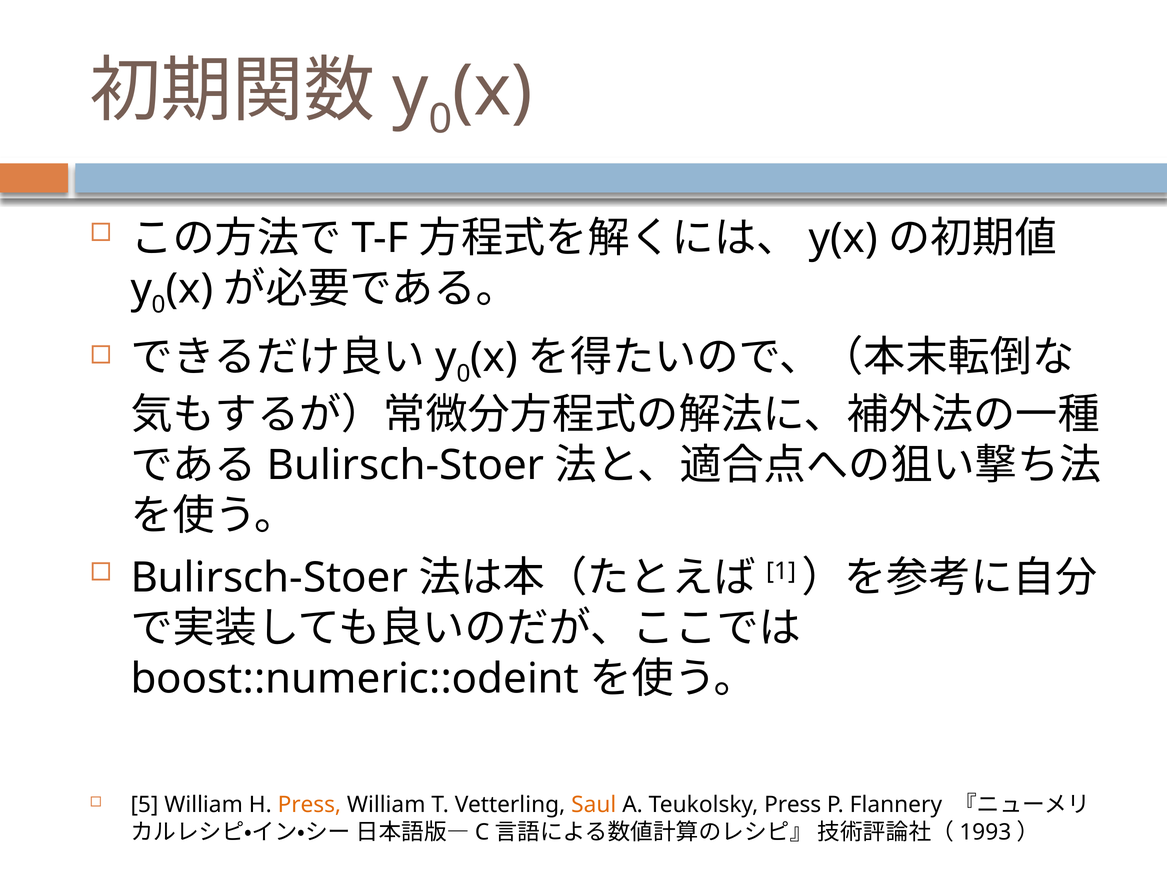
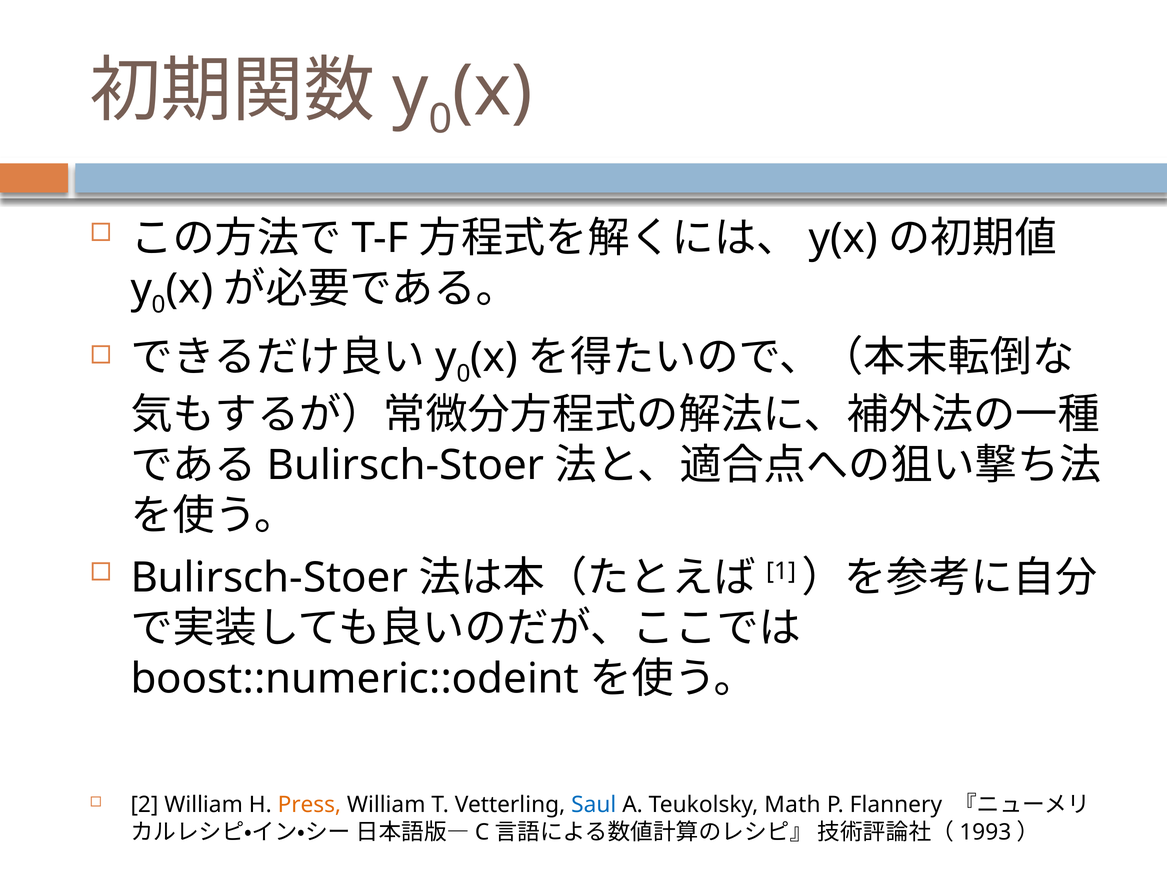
5: 5 -> 2
Saul colour: orange -> blue
Teukolsky Press: Press -> Math
